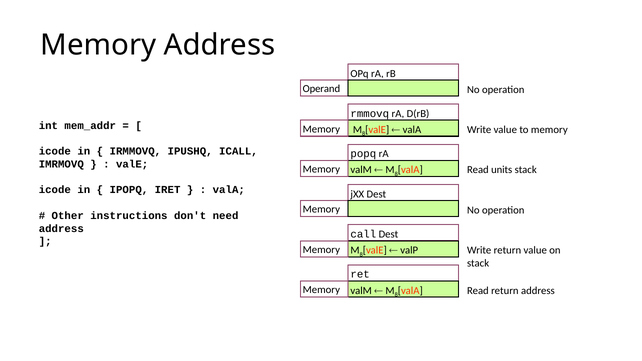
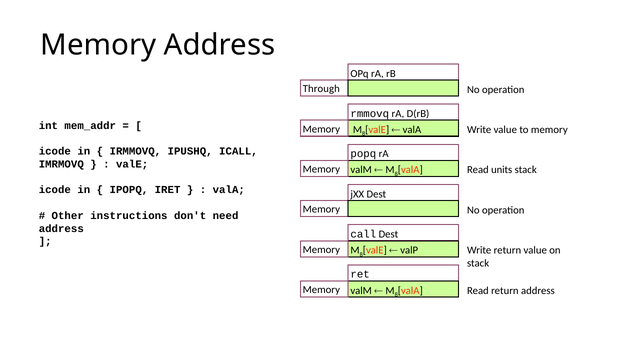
Operand: Operand -> Through
